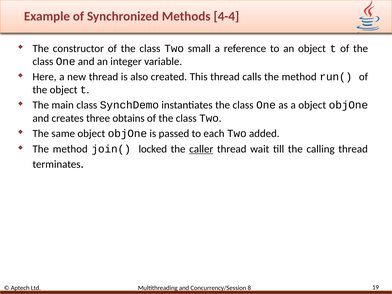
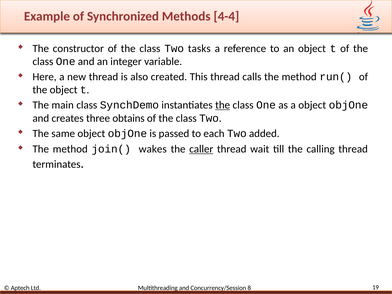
small: small -> tasks
the at (223, 105) underline: none -> present
locked: locked -> wakes
